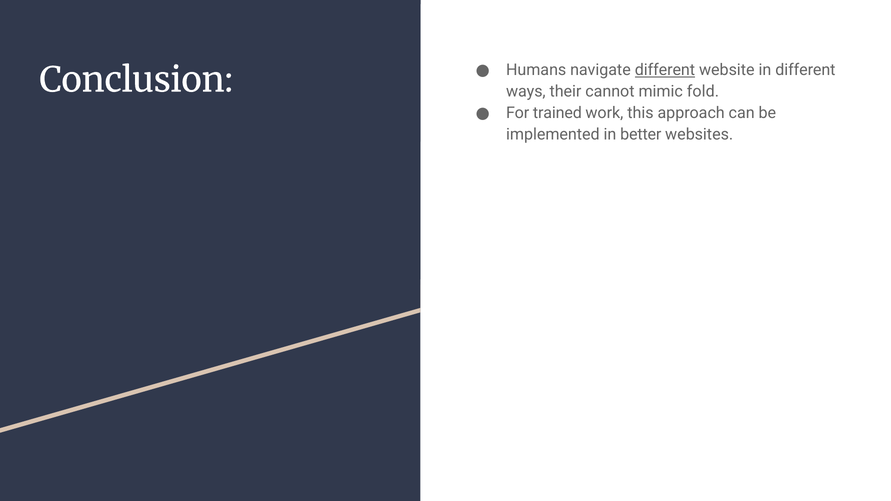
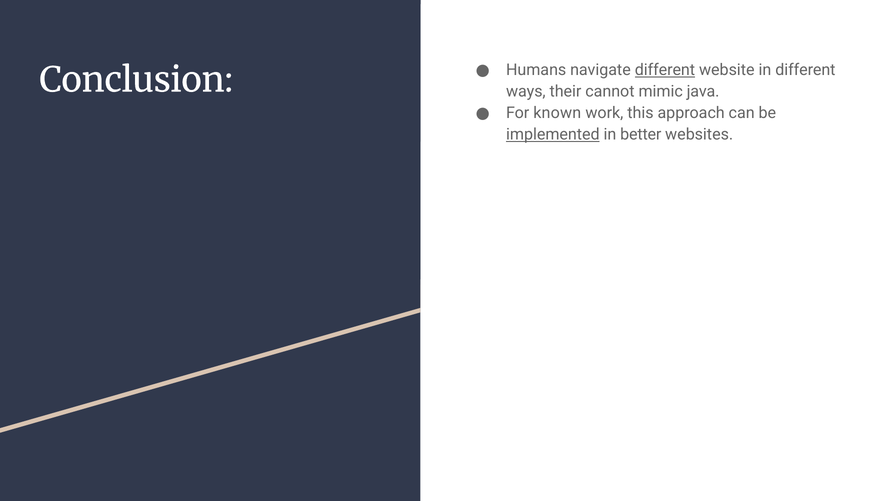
fold: fold -> java
trained: trained -> known
implemented underline: none -> present
